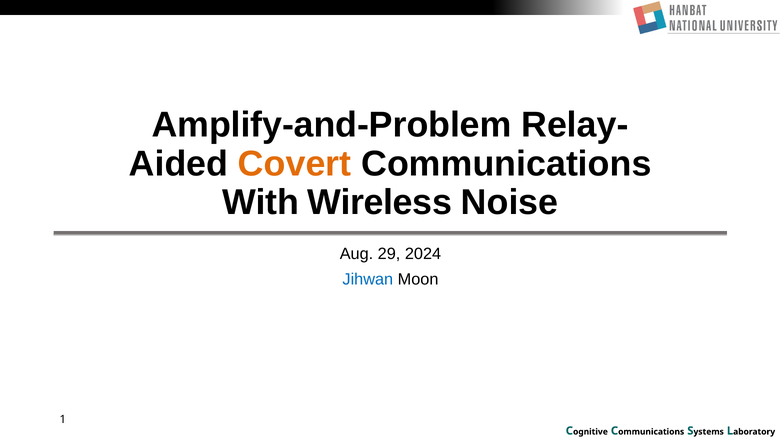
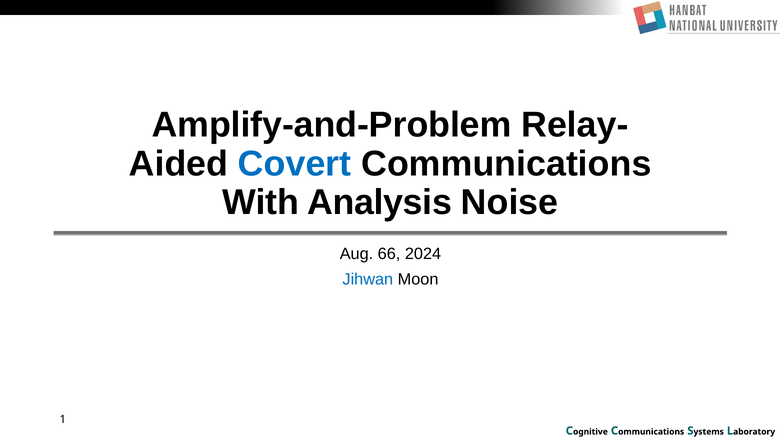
Covert colour: orange -> blue
Wireless: Wireless -> Analysis
29: 29 -> 66
